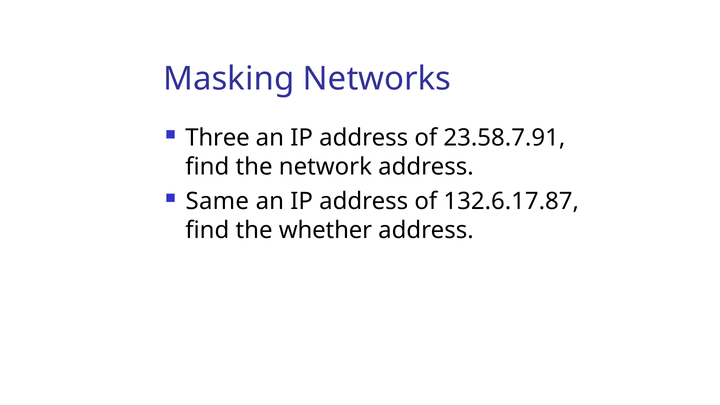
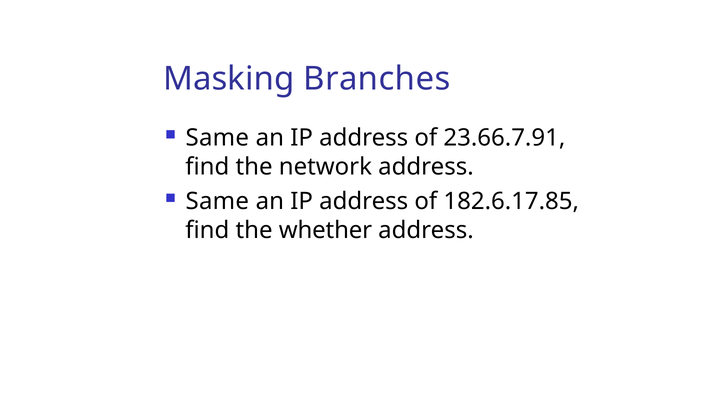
Networks: Networks -> Branches
Three at (217, 138): Three -> Same
23.58.7.91: 23.58.7.91 -> 23.66.7.91
132.6.17.87: 132.6.17.87 -> 182.6.17.85
